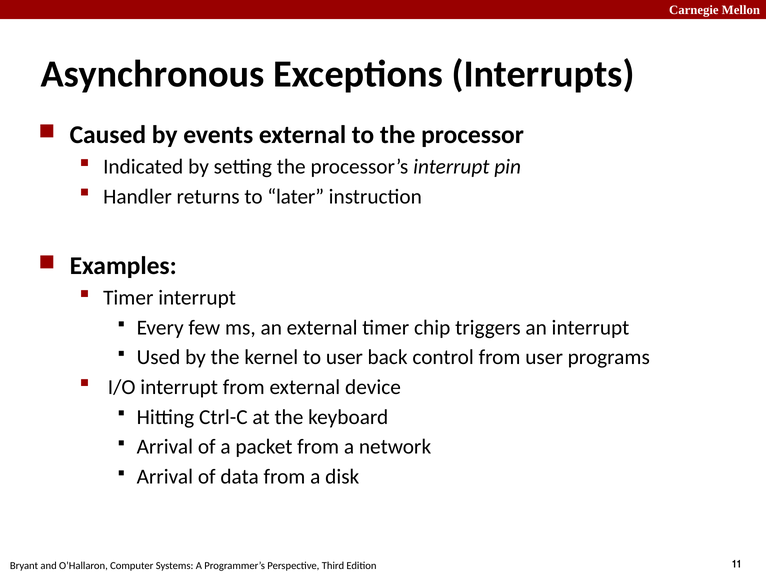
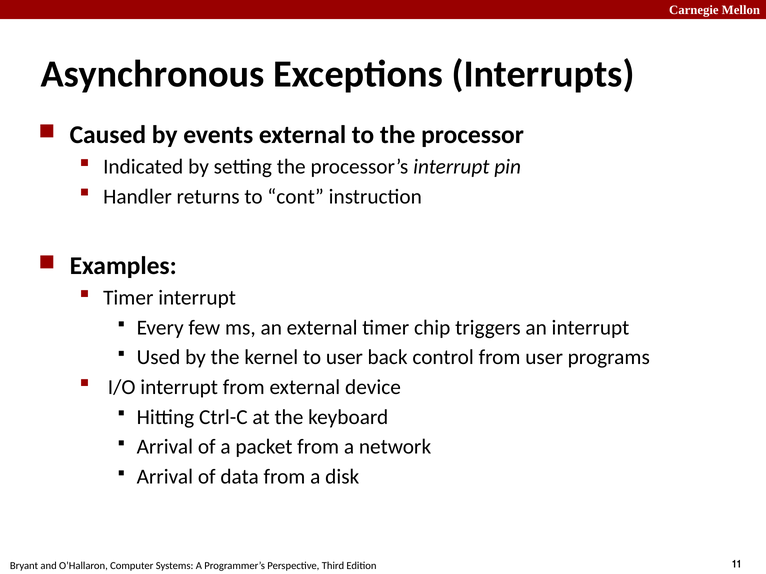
later: later -> cont
